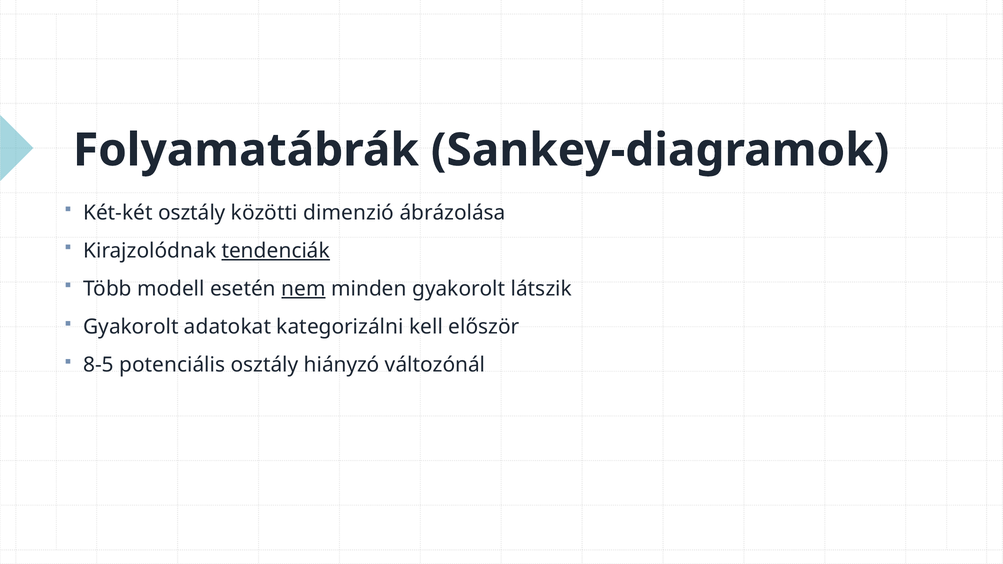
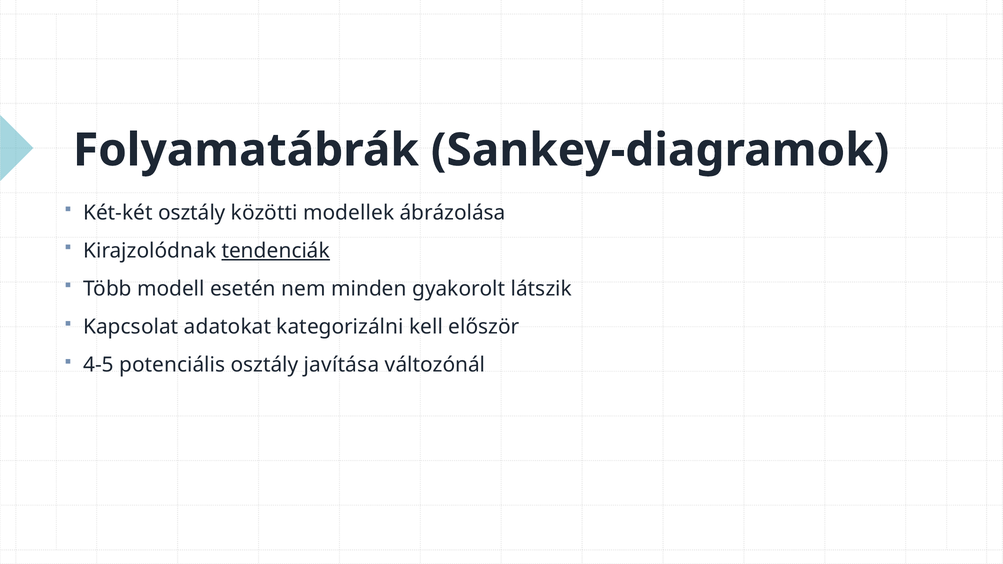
dimenzió: dimenzió -> modellek
nem underline: present -> none
Gyakorolt at (131, 327): Gyakorolt -> Kapcsolat
8-5: 8-5 -> 4-5
hiányzó: hiányzó -> javítása
